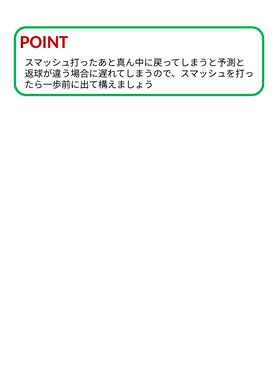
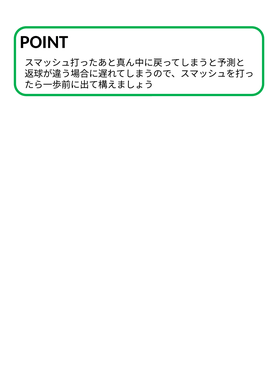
POINT colour: red -> black
